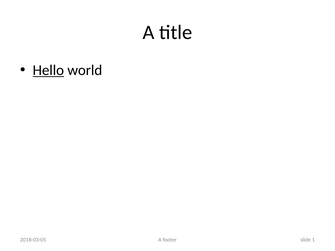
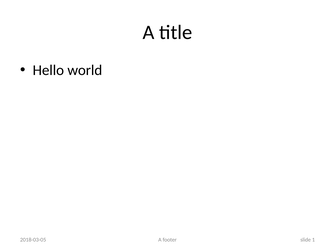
Hello underline: present -> none
